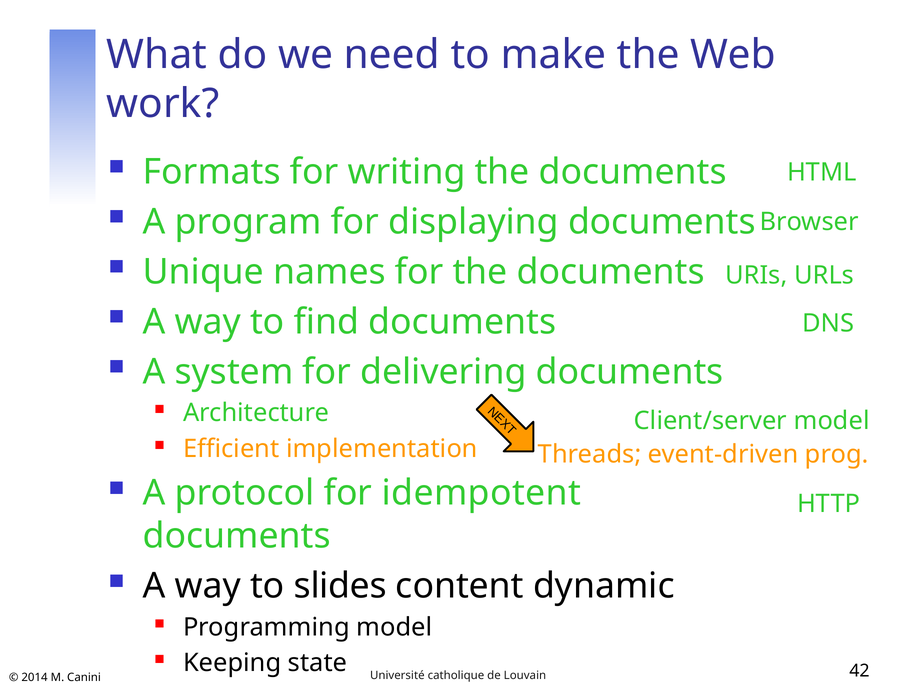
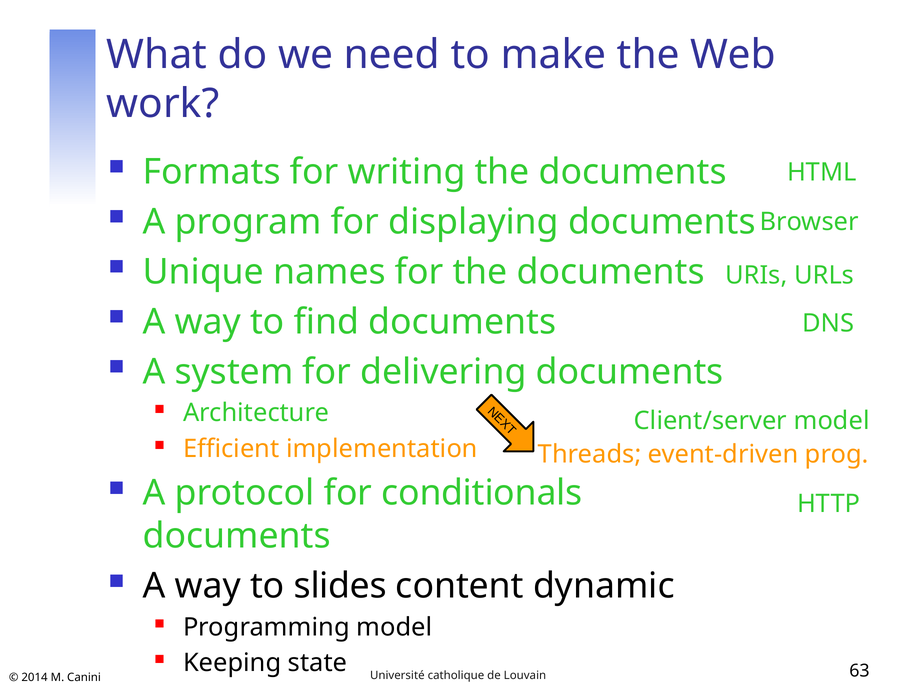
idempotent: idempotent -> conditionals
42: 42 -> 63
